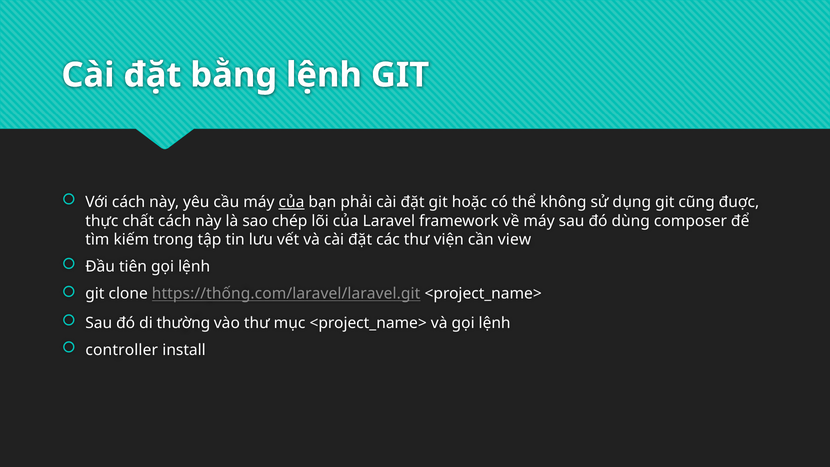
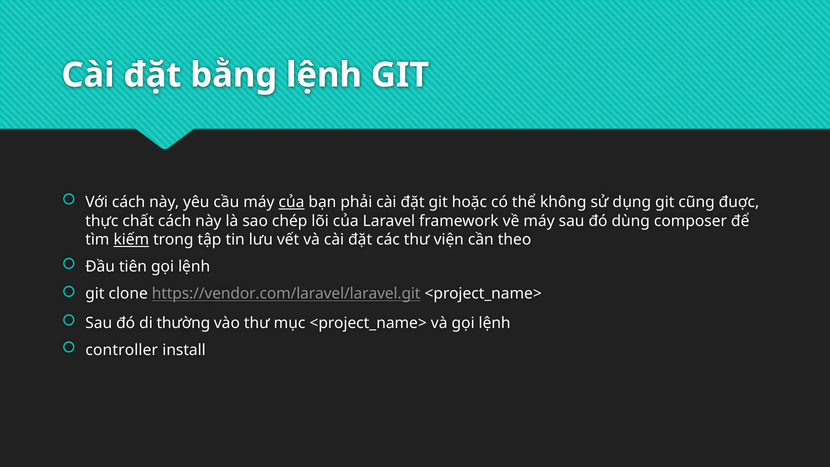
kiếm underline: none -> present
view: view -> theo
https://thống.com/laravel/laravel.git: https://thống.com/laravel/laravel.git -> https://vendor.com/laravel/laravel.git
